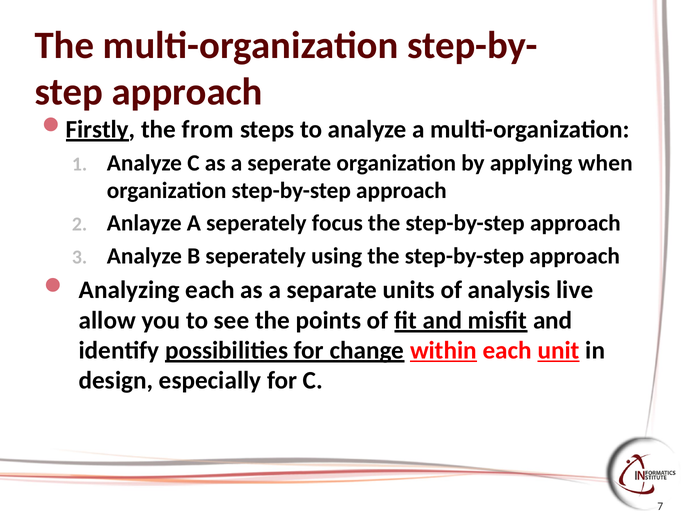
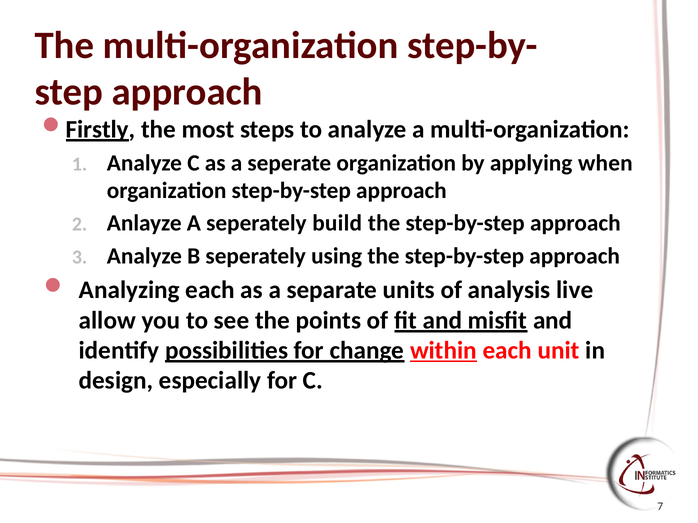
from: from -> most
focus: focus -> build
unit underline: present -> none
